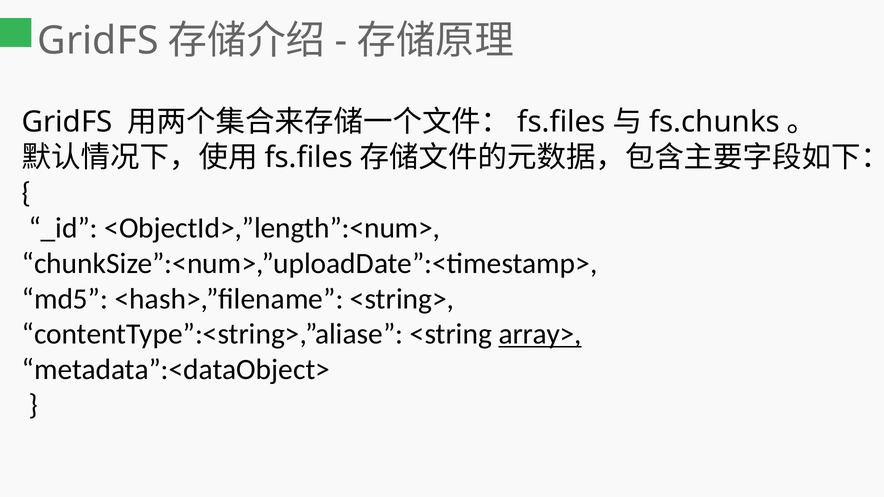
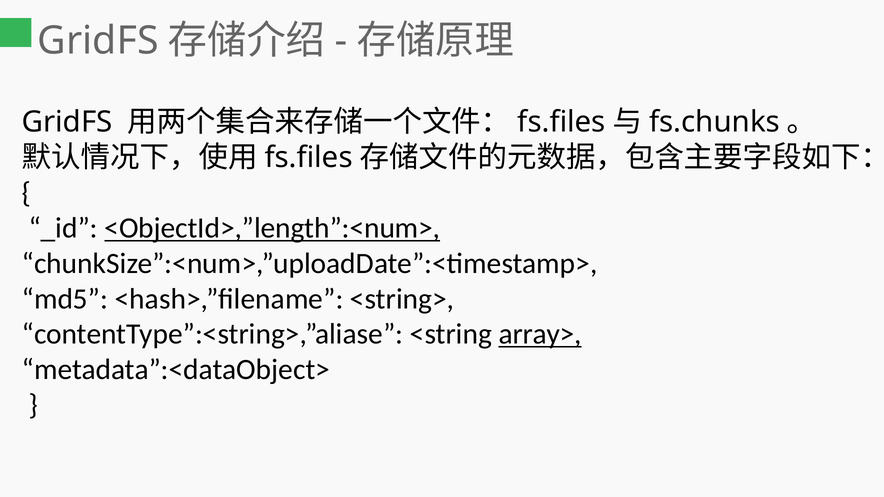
<ObjectId>,”length”:<num> underline: none -> present
